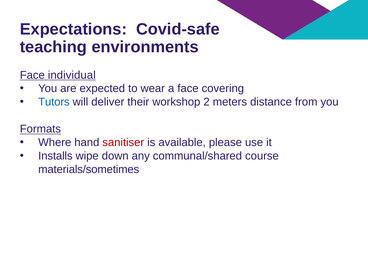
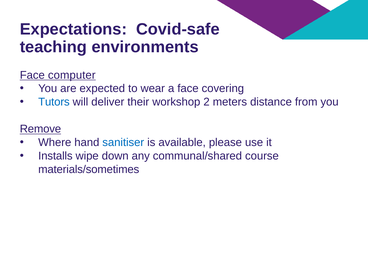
individual: individual -> computer
Formats: Formats -> Remove
sanitiser colour: red -> blue
